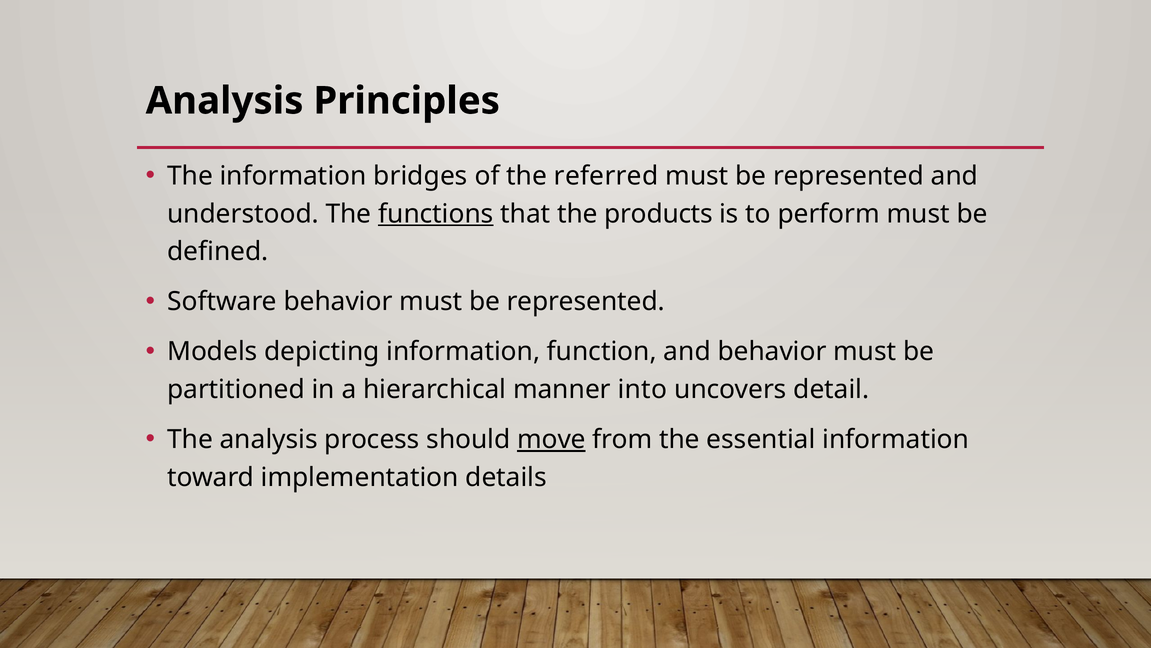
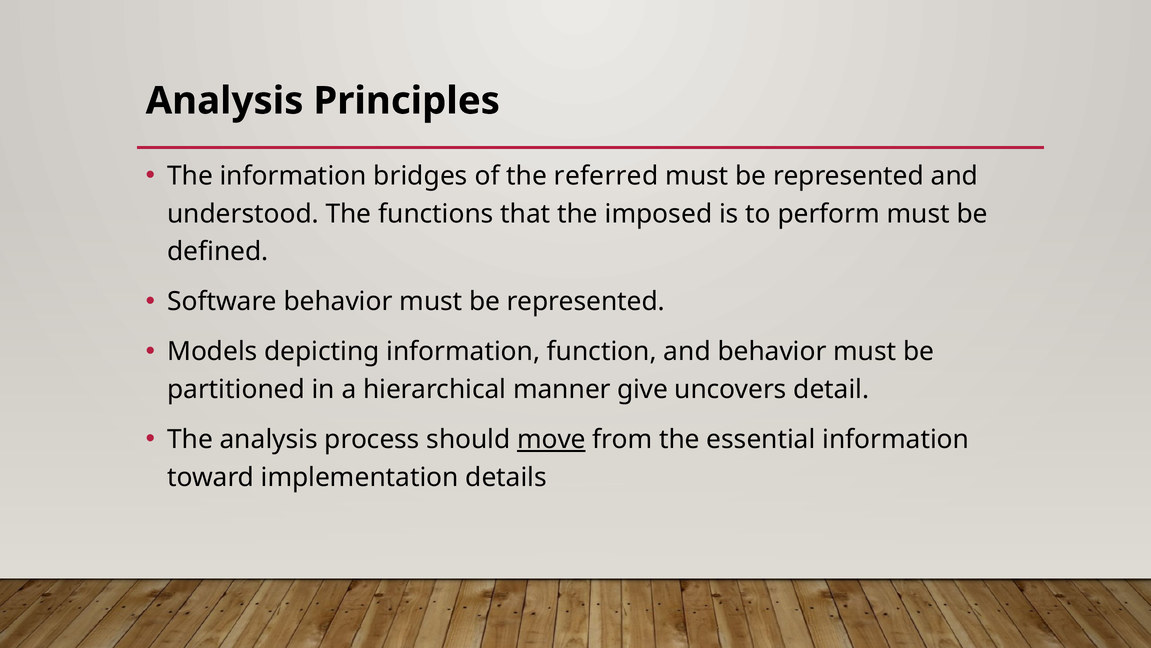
functions underline: present -> none
products: products -> imposed
into: into -> give
